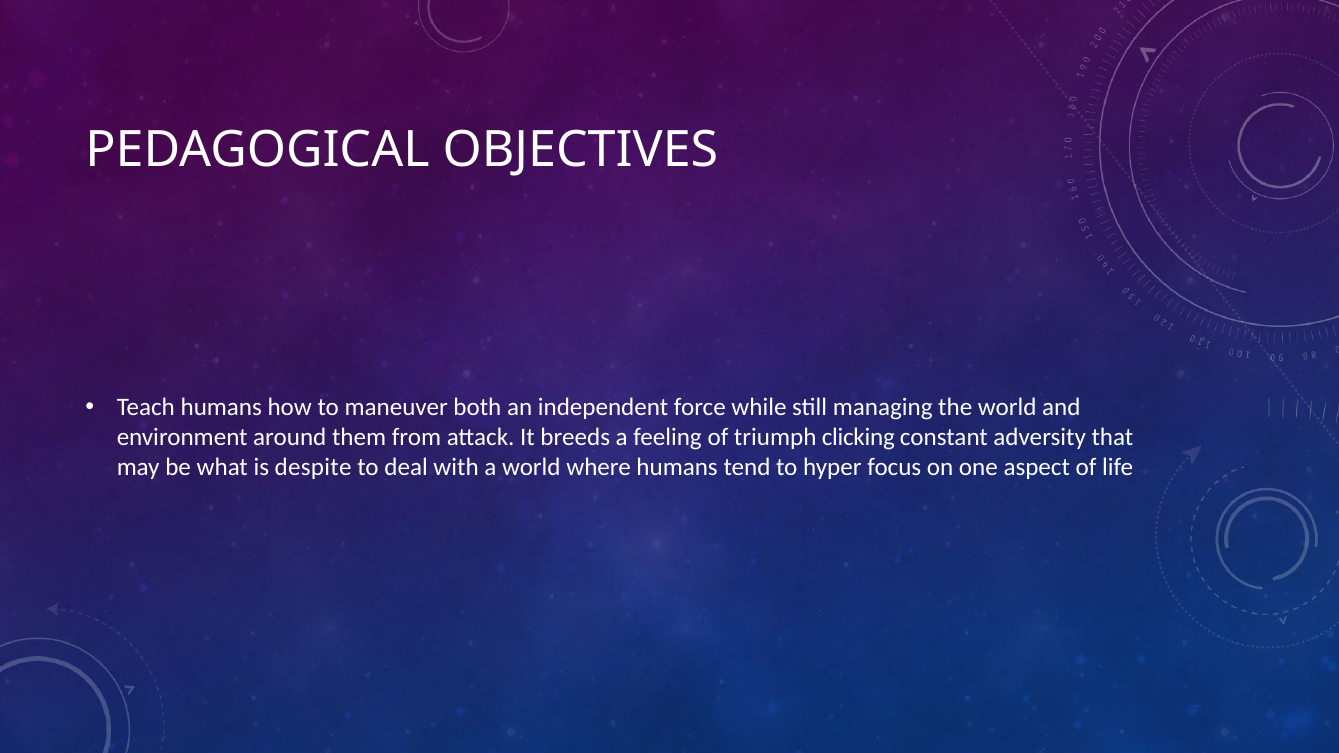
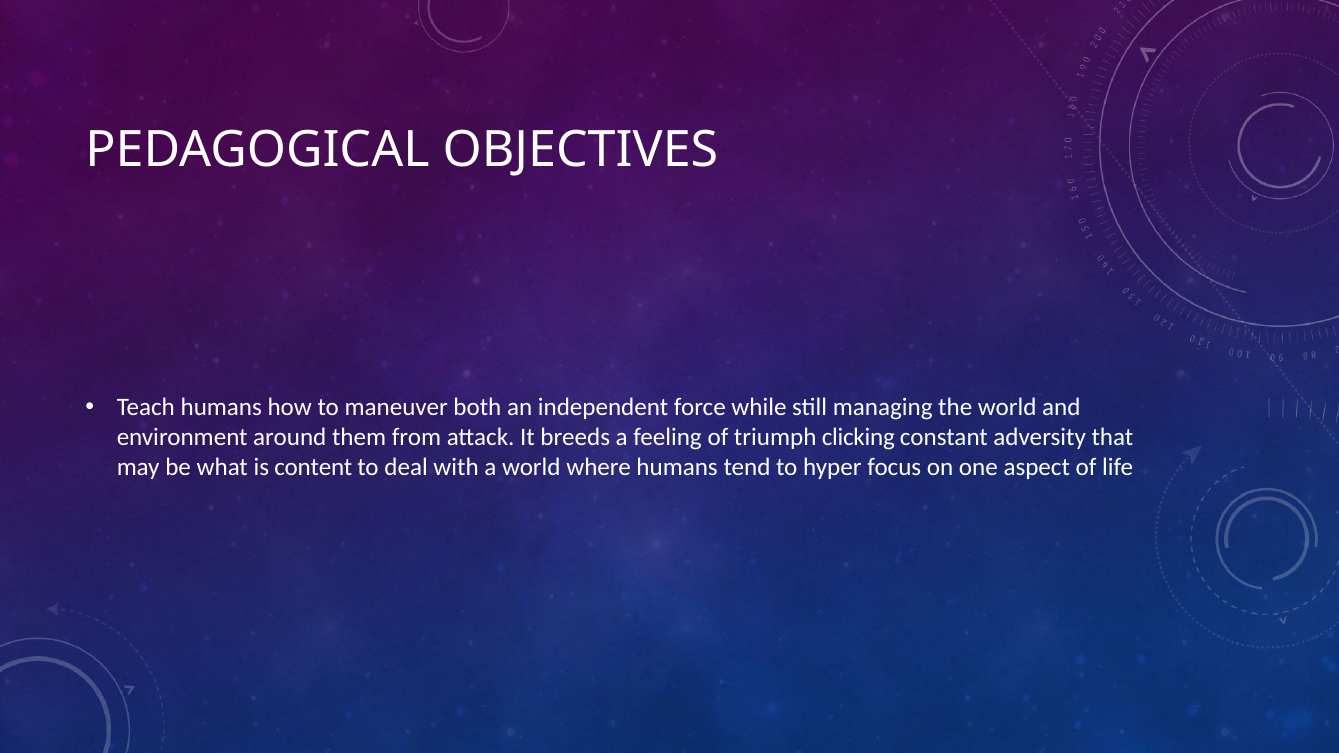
despite: despite -> content
